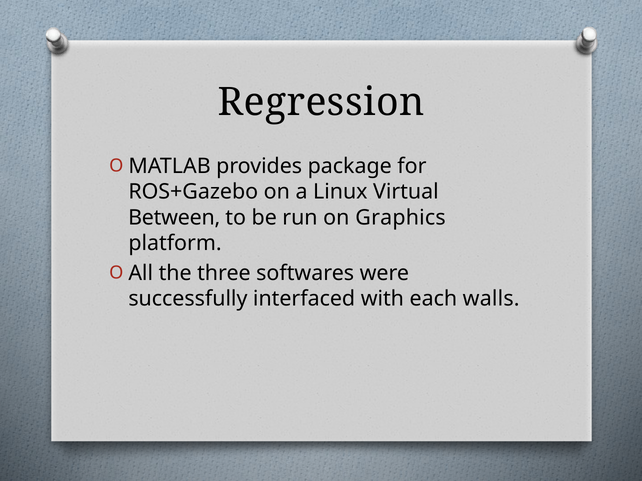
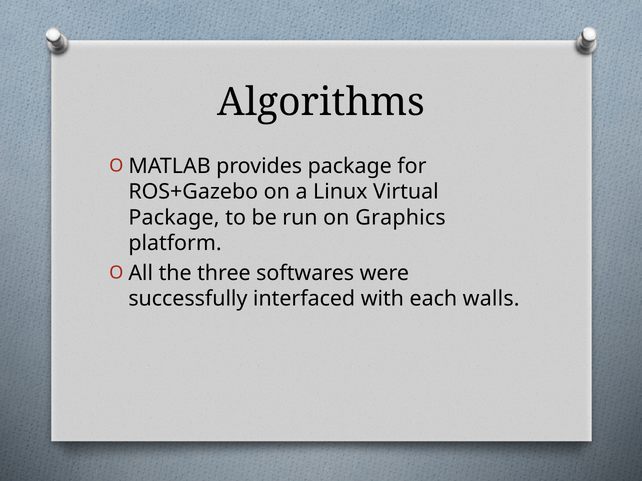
Regression: Regression -> Algorithms
Between at (174, 218): Between -> Package
